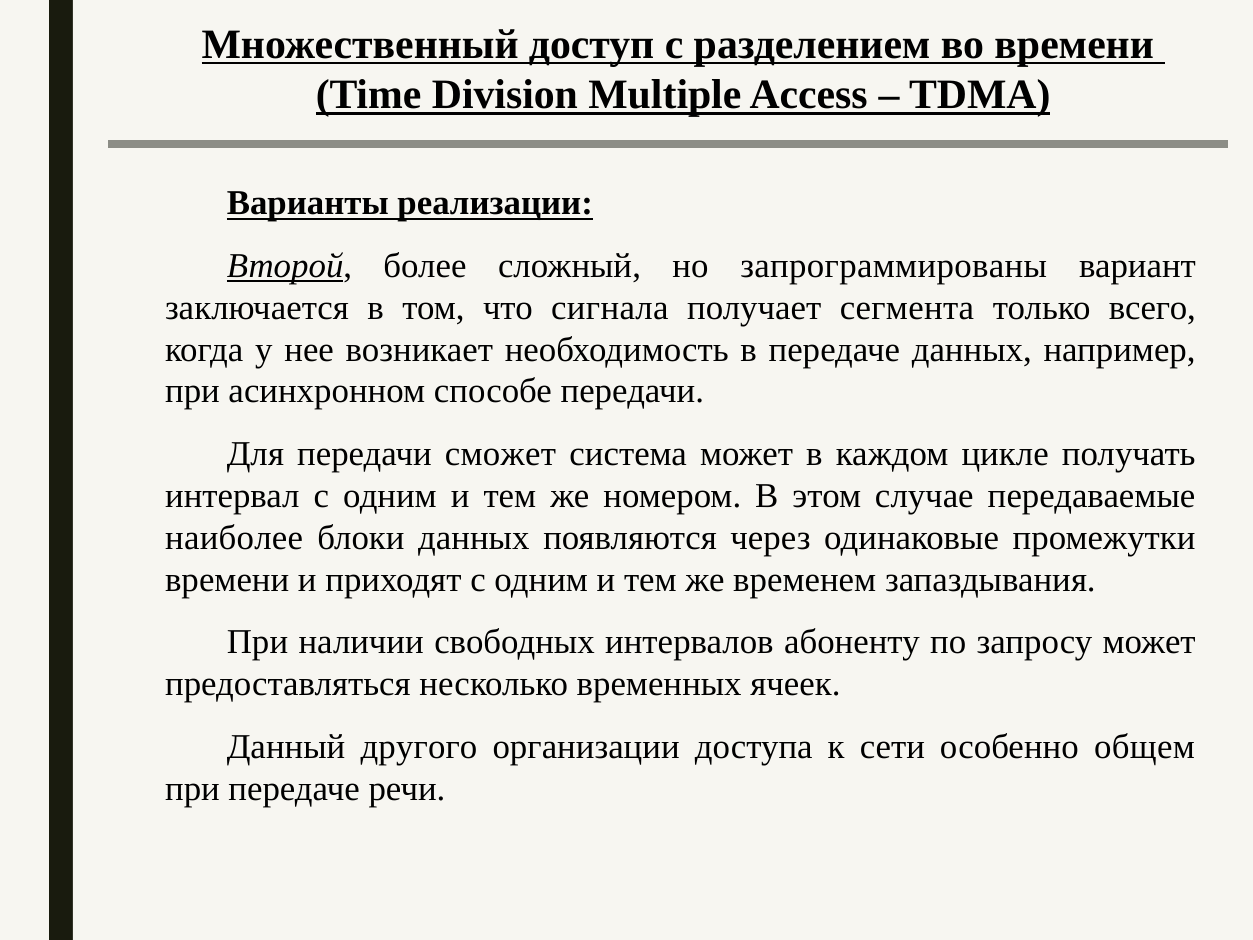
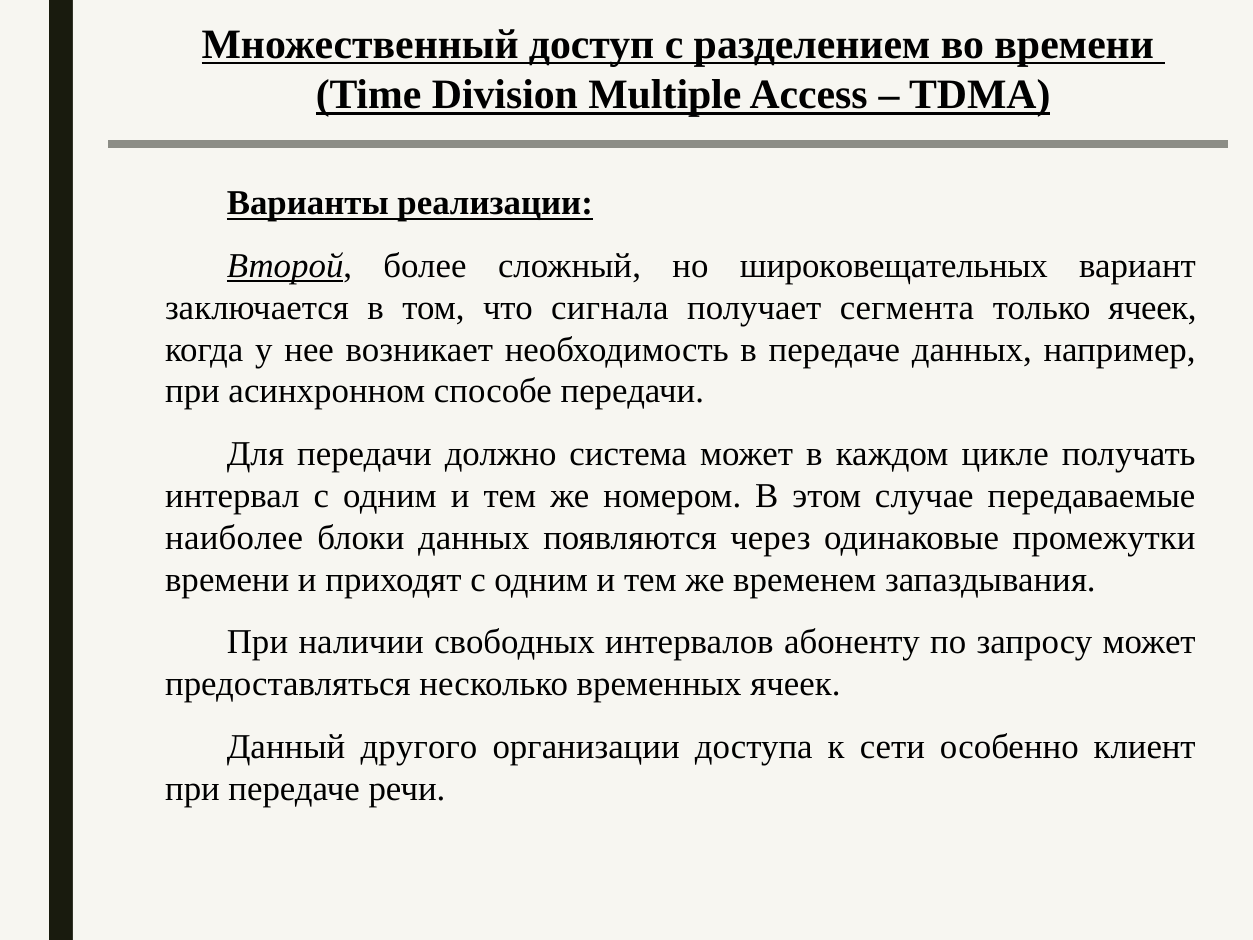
запрограммированы: запрограммированы -> широковещательных
только всего: всего -> ячеек
сможет: сможет -> должно
общем: общем -> клиент
